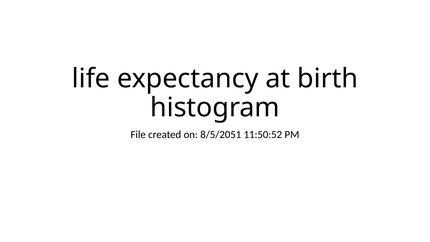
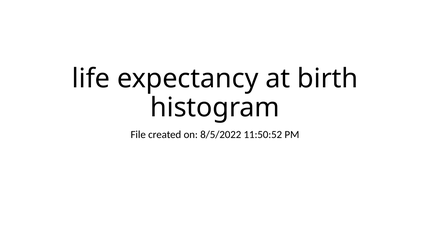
8/5/2051: 8/5/2051 -> 8/5/2022
